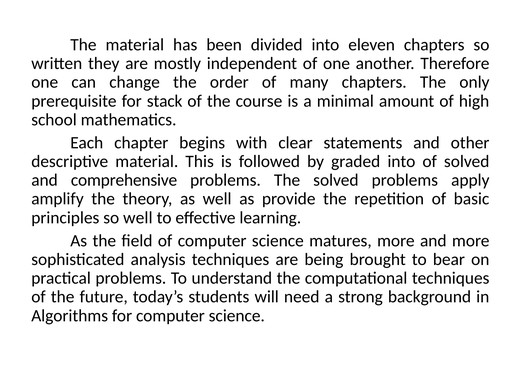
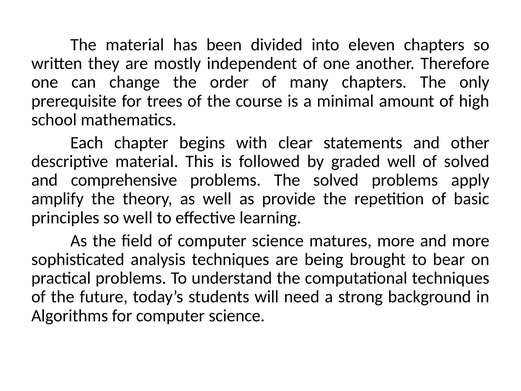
stack: stack -> trees
graded into: into -> well
